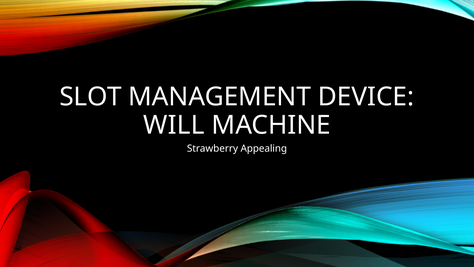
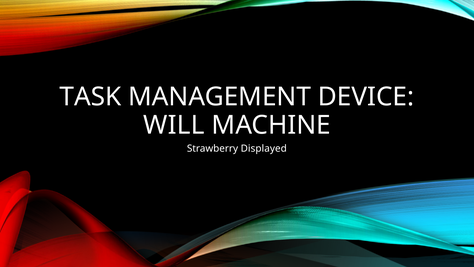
SLOT: SLOT -> TASK
Appealing: Appealing -> Displayed
